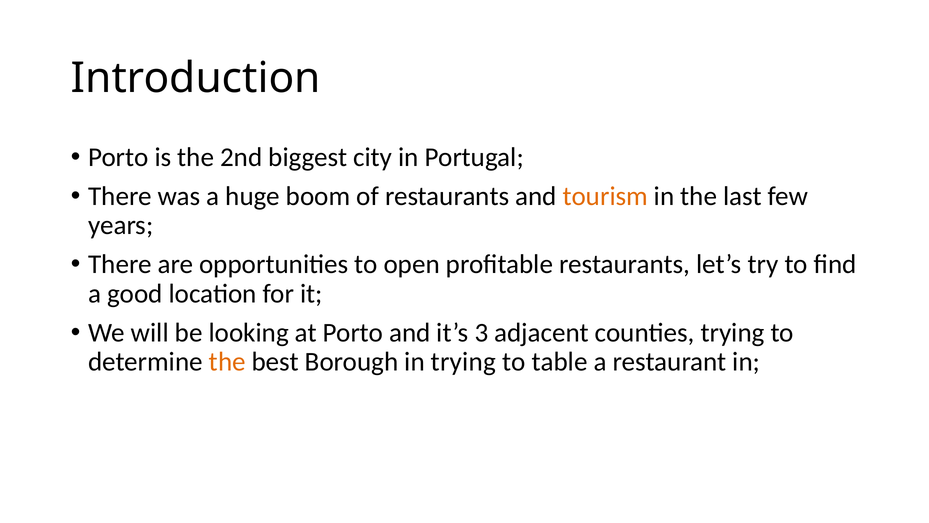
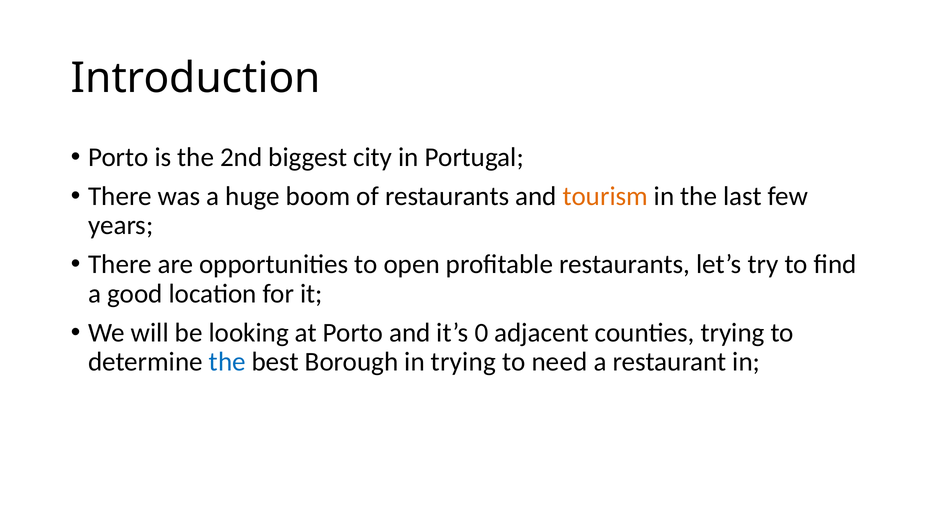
3: 3 -> 0
the at (227, 362) colour: orange -> blue
table: table -> need
